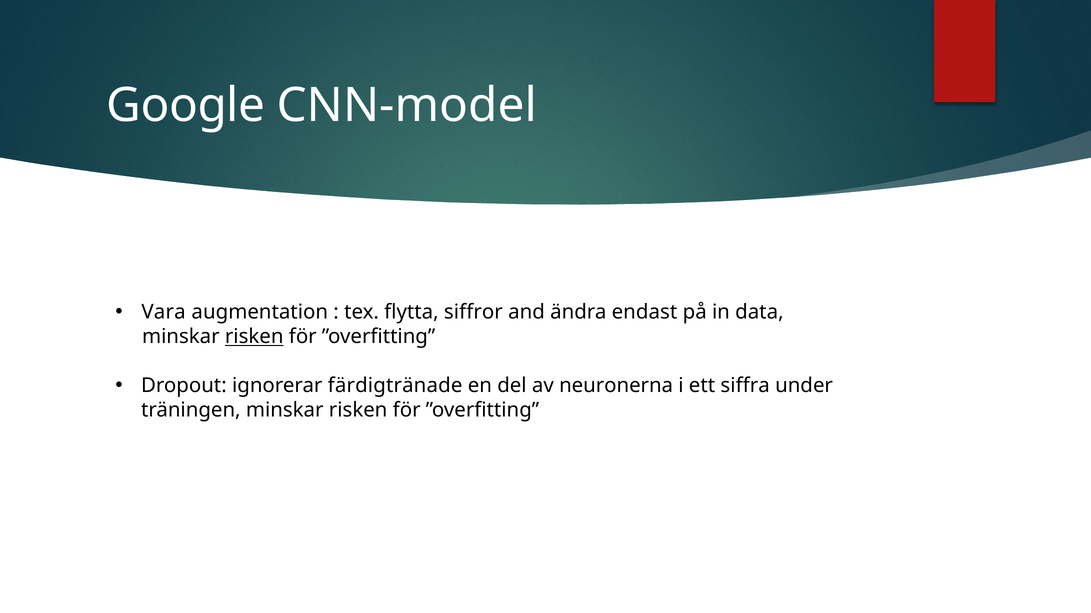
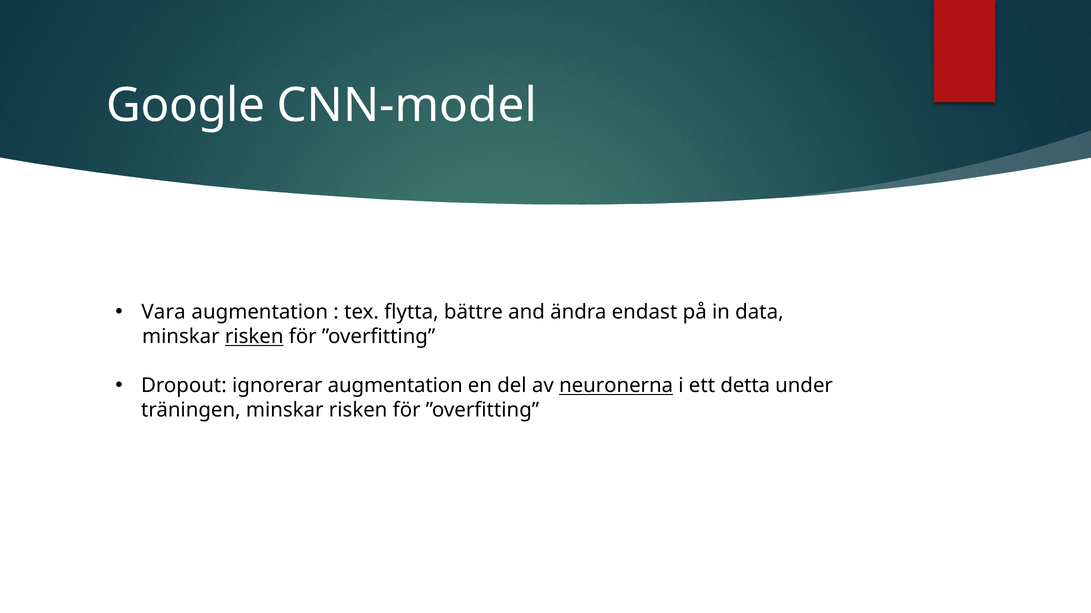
siffror: siffror -> bättre
ignorerar färdigtränade: färdigtränade -> augmentation
neuronerna underline: none -> present
siffra: siffra -> detta
